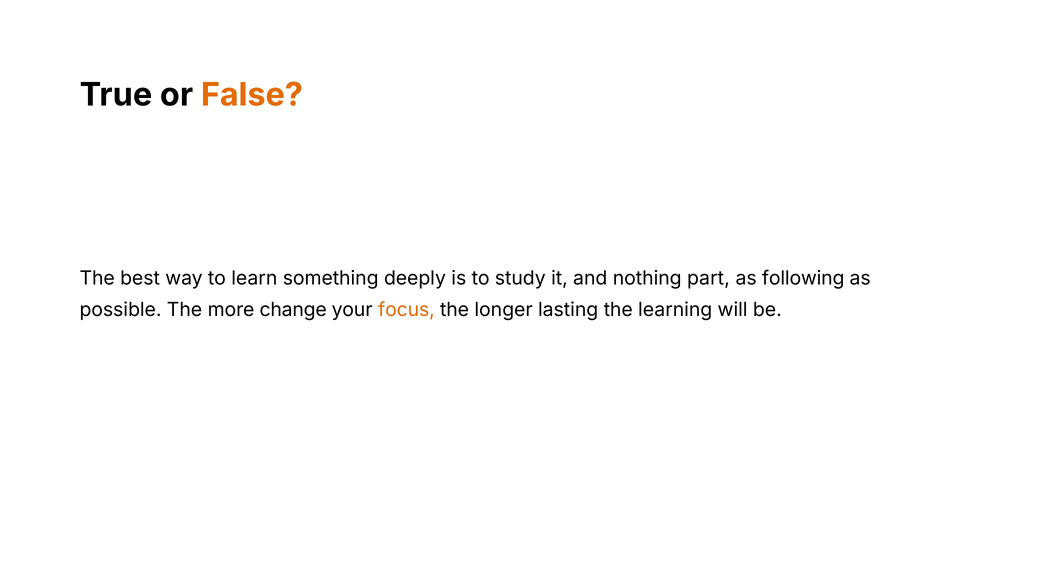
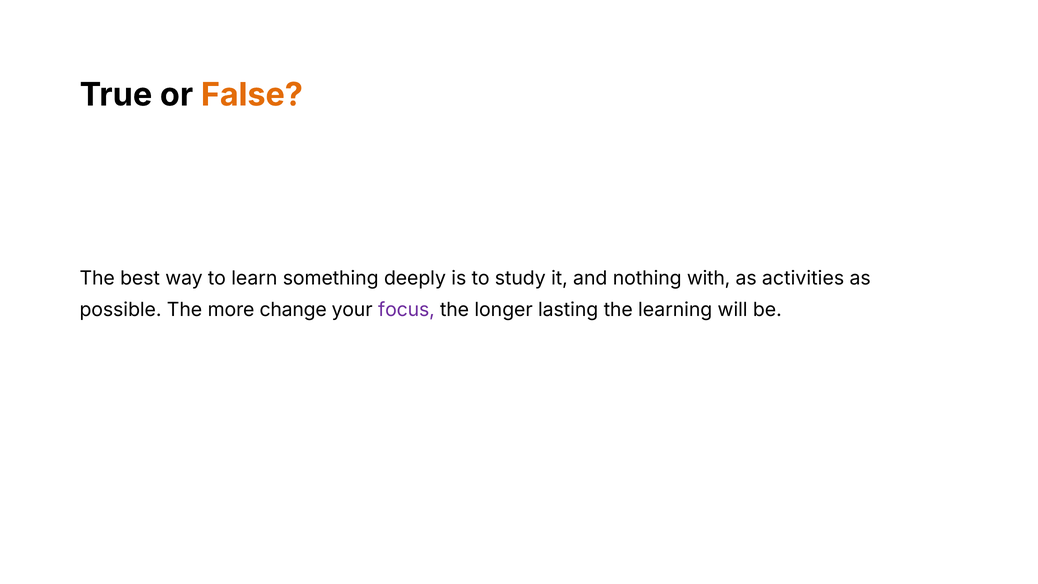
part: part -> with
following: following -> activities
focus colour: orange -> purple
